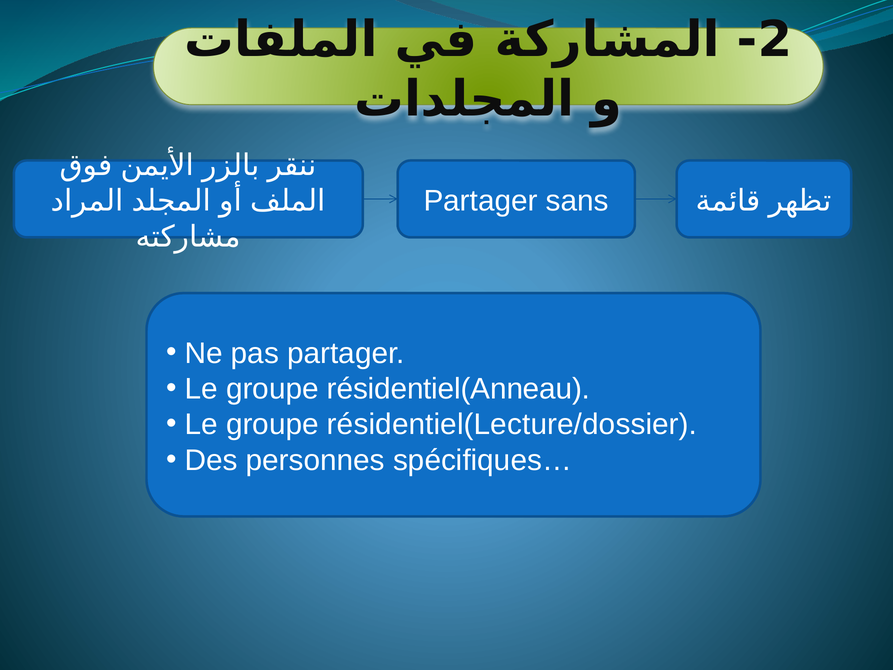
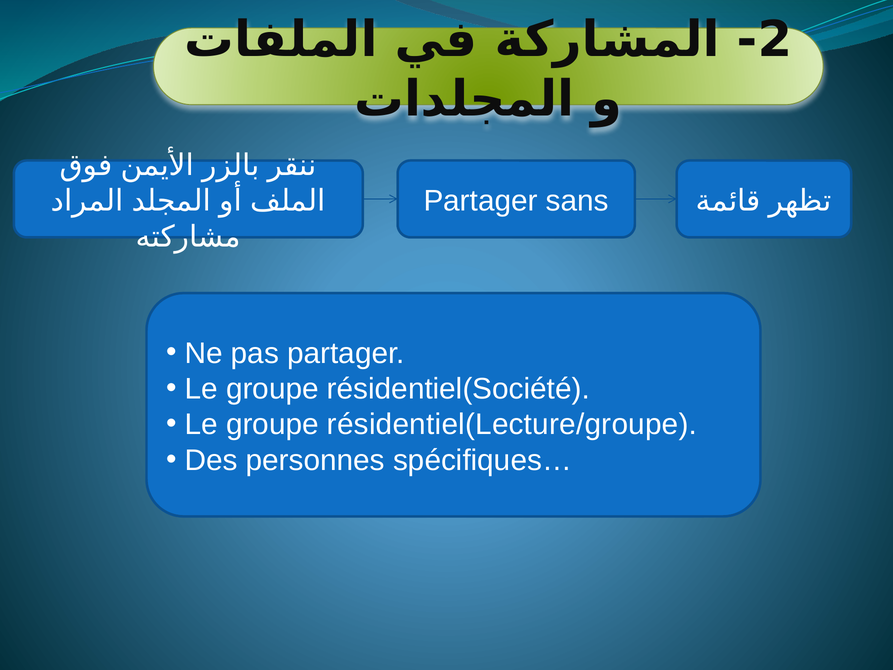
résidentiel(Anneau: résidentiel(Anneau -> résidentiel(Société
résidentiel(Lecture/dossier: résidentiel(Lecture/dossier -> résidentiel(Lecture/groupe
